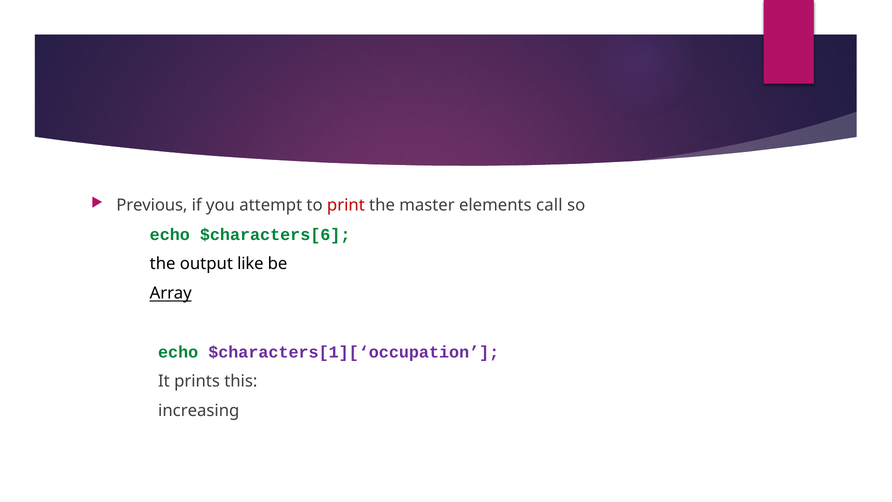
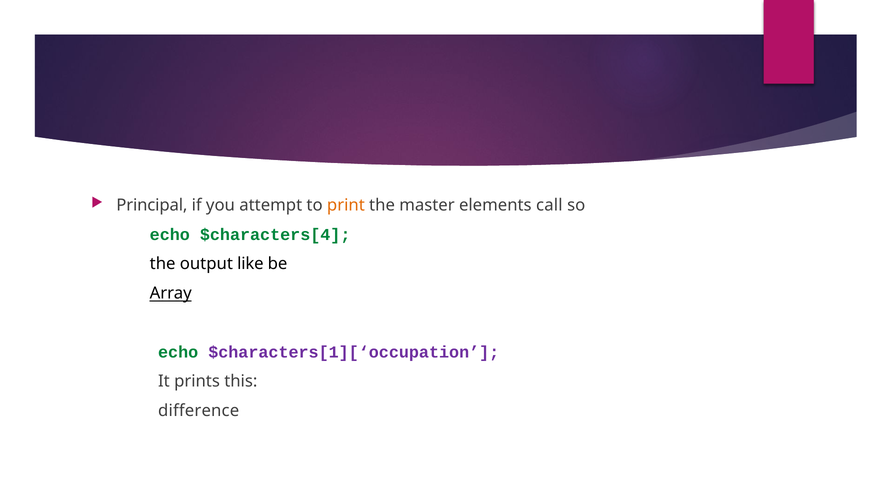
Previous: Previous -> Principal
print colour: red -> orange
$characters[6: $characters[6 -> $characters[4
increasing: increasing -> difference
